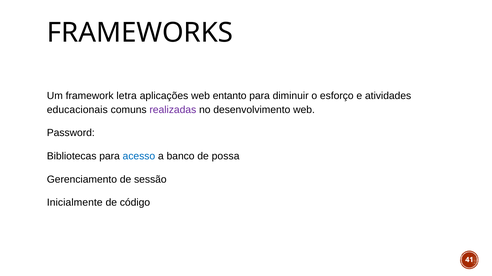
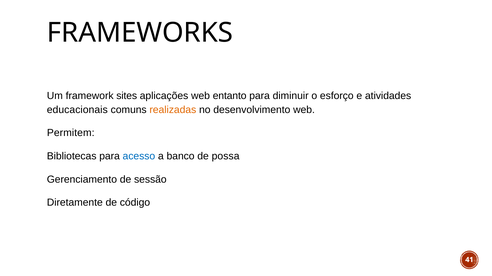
letra: letra -> sites
realizadas colour: purple -> orange
Password: Password -> Permitem
Inicialmente: Inicialmente -> Diretamente
